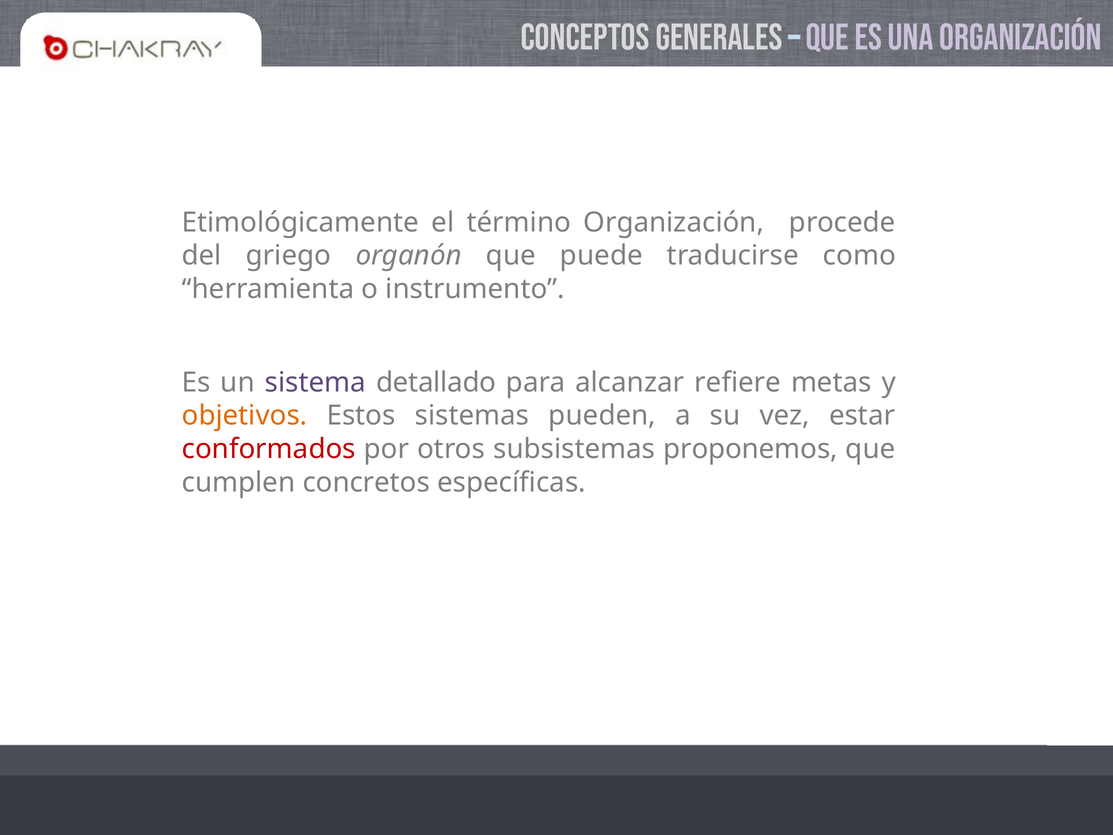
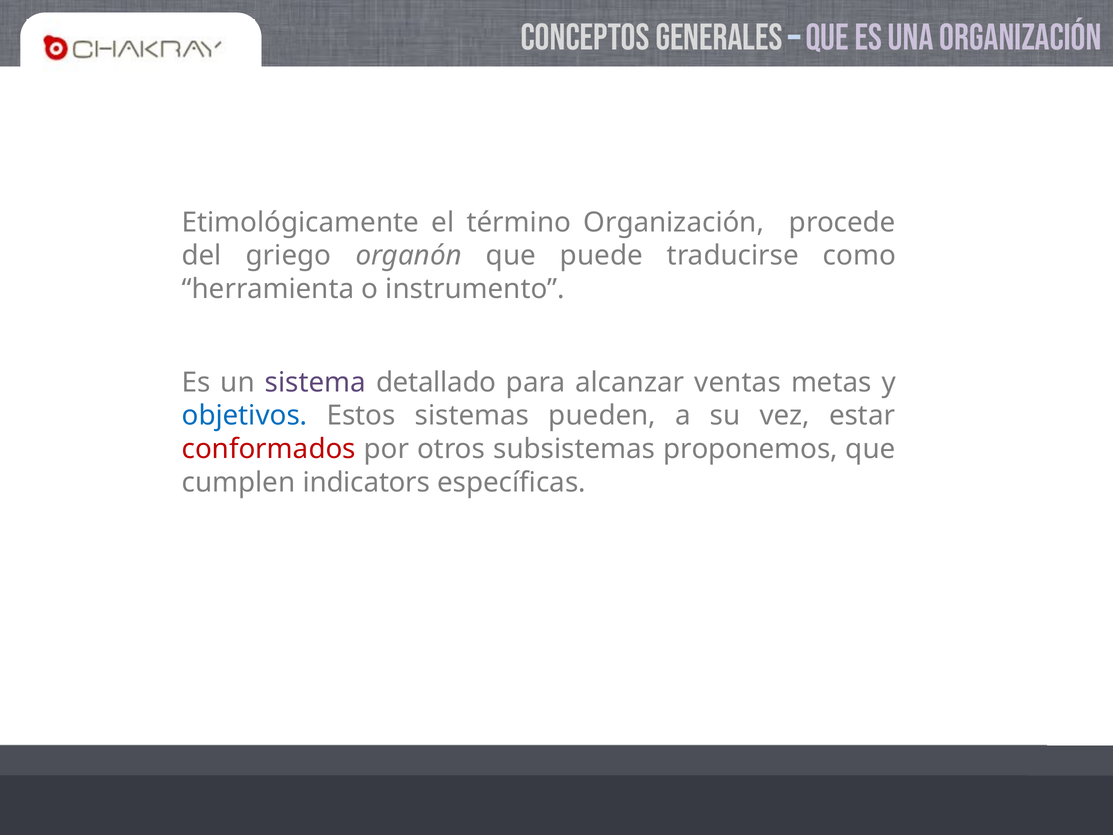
refiere: refiere -> ventas
objetivos colour: orange -> blue
concretos: concretos -> indicators
